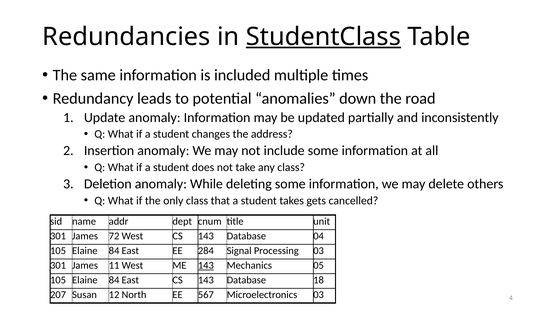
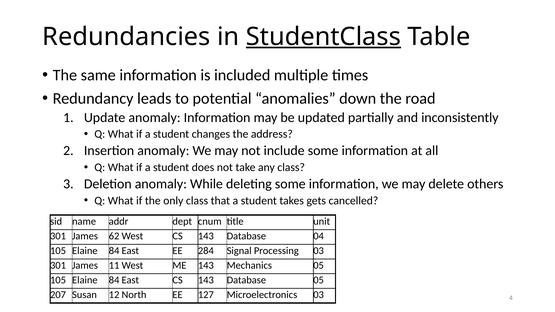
72: 72 -> 62
143 at (206, 266) underline: present -> none
Database 18: 18 -> 05
567: 567 -> 127
